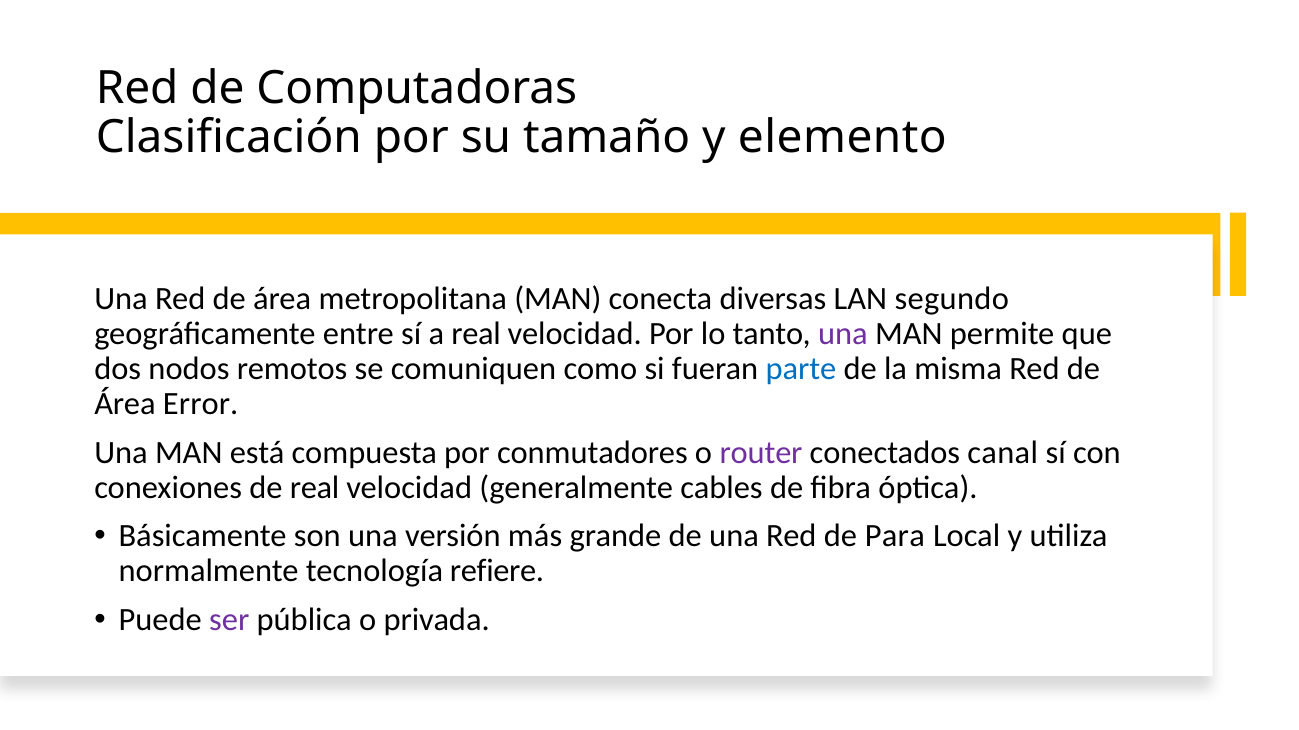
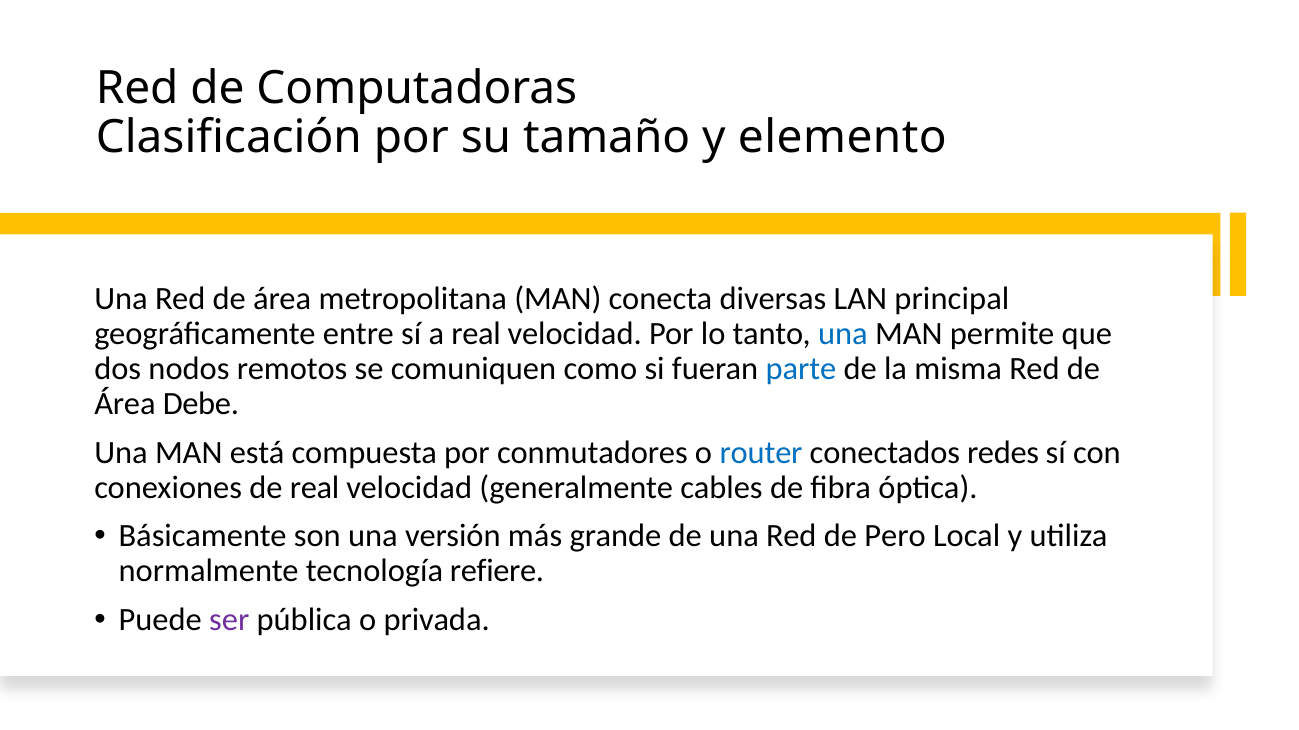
segundo: segundo -> principal
una at (843, 334) colour: purple -> blue
Error: Error -> Debe
router colour: purple -> blue
canal: canal -> redes
Para: Para -> Pero
